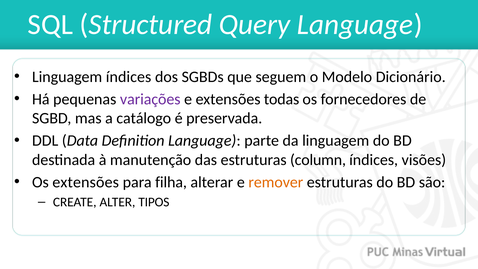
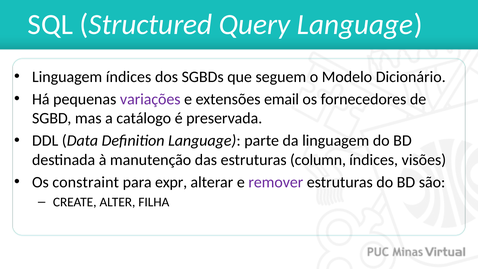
todas: todas -> email
Os extensões: extensões -> constraint
filha: filha -> expr
remover colour: orange -> purple
TIPOS: TIPOS -> FILHA
